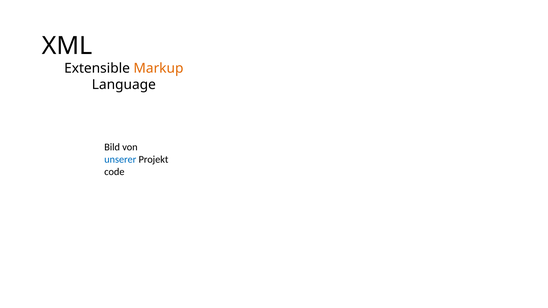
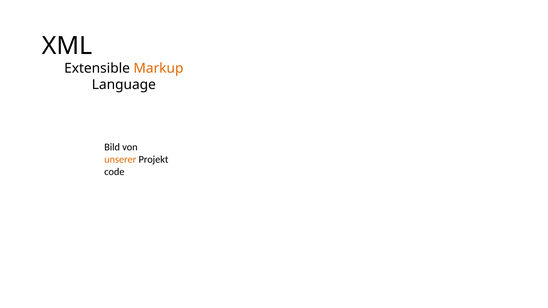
unserer colour: blue -> orange
